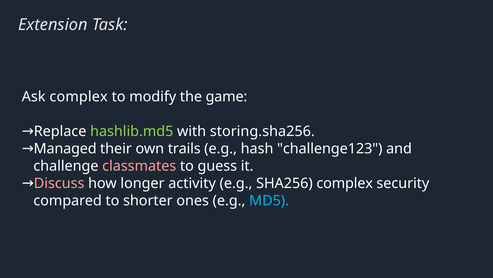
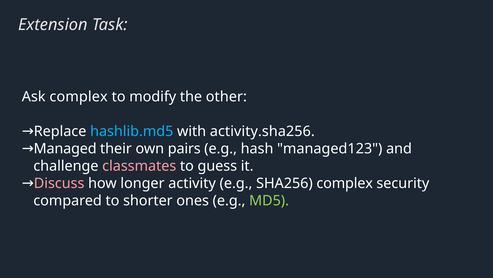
game: game -> other
hashlib.md5 colour: light green -> light blue
storing.sha256: storing.sha256 -> activity.sha256
trails: trails -> pairs
challenge123: challenge123 -> managed123
MD5 colour: light blue -> light green
